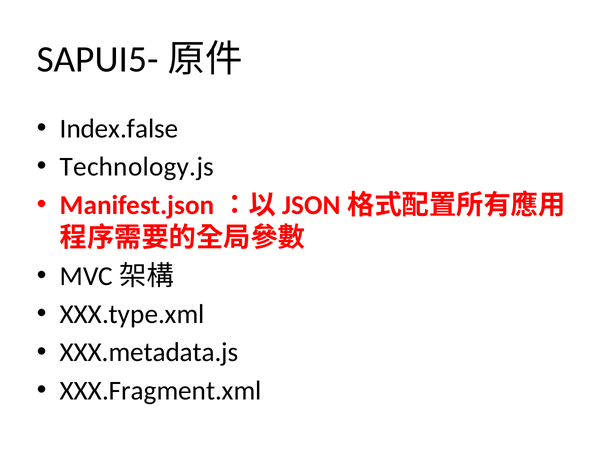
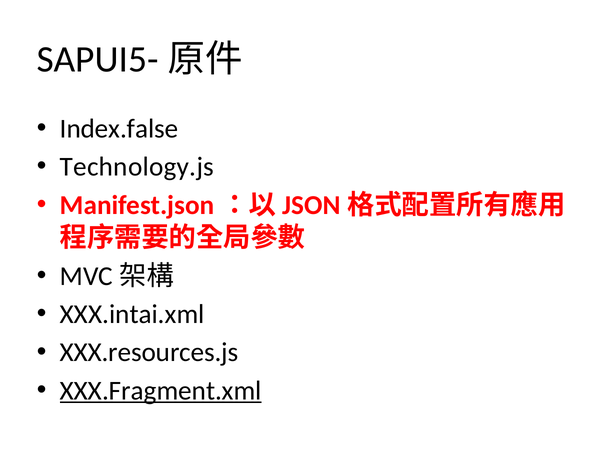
XXX.type.xml: XXX.type.xml -> XXX.intai.xml
XXX.metadata.js: XXX.metadata.js -> XXX.resources.js
XXX.Fragment.xml underline: none -> present
